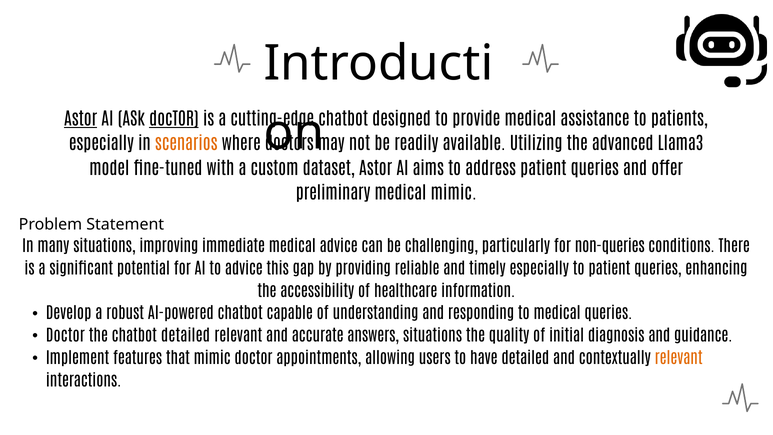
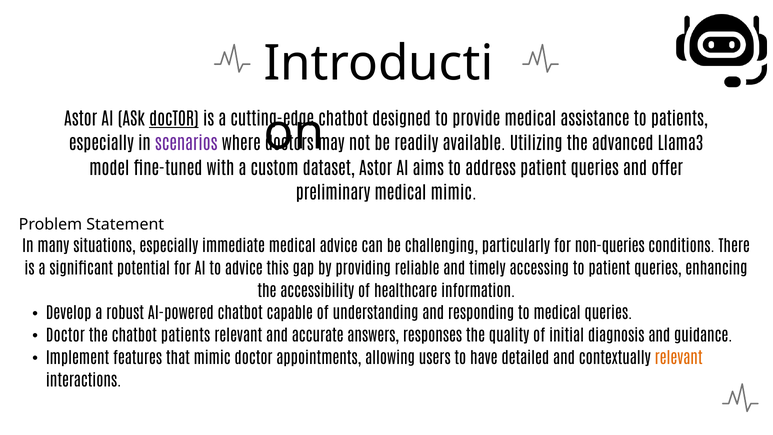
Astor at (81, 120) underline: present -> none
scenarios colour: orange -> purple
situations improving: improving -> especially
timely especially: especially -> accessing
chatbot detailed: detailed -> patients
answers situations: situations -> responses
